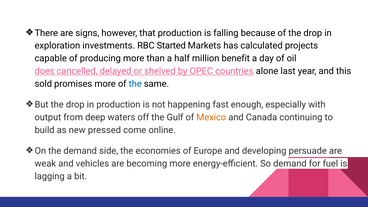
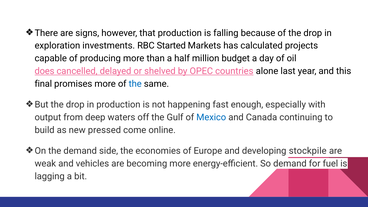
benefit: benefit -> budget
sold: sold -> final
Mexico colour: orange -> blue
persuade: persuade -> stockpile
